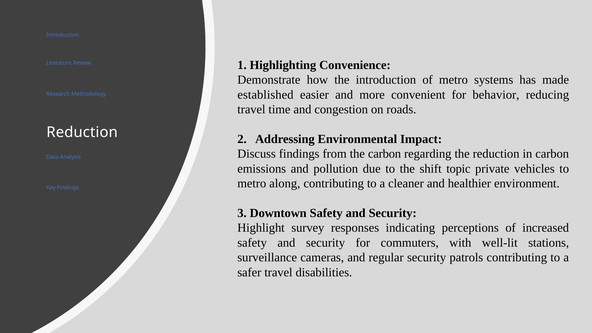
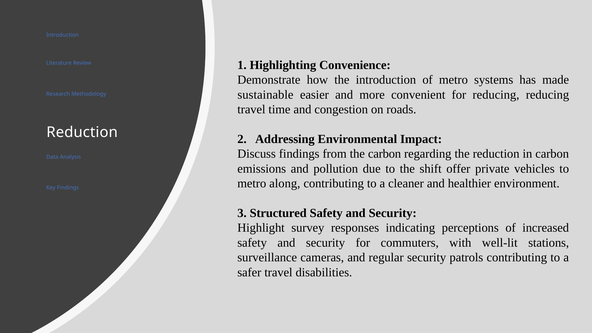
established: established -> sustainable
for behavior: behavior -> reducing
topic: topic -> offer
Downtown: Downtown -> Structured
